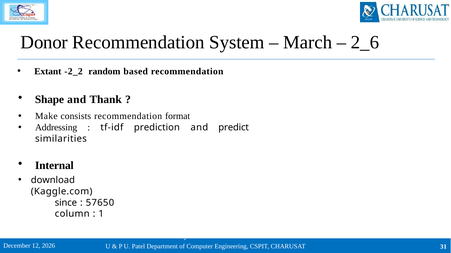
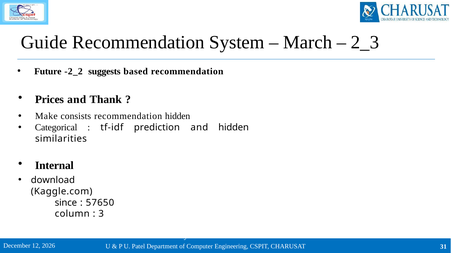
Donor: Donor -> Guide
2_6: 2_6 -> 2_3
Extant: Extant -> Future
random: random -> suggests
Shape: Shape -> Prices
recommendation format: format -> hidden
Addressing: Addressing -> Categorical
and predict: predict -> hidden
1: 1 -> 3
